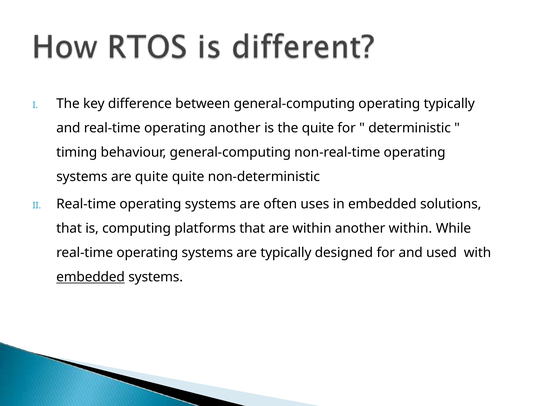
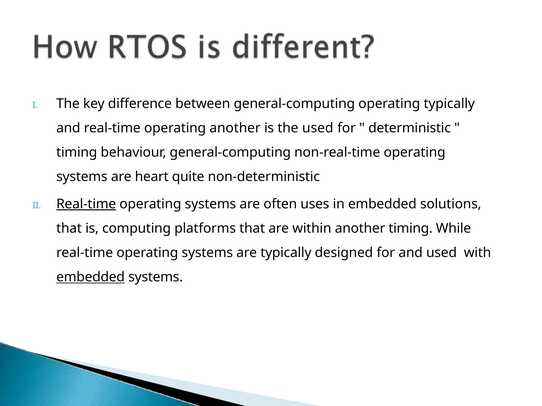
the quite: quite -> used
are quite: quite -> heart
Real-time at (86, 204) underline: none -> present
another within: within -> timing
